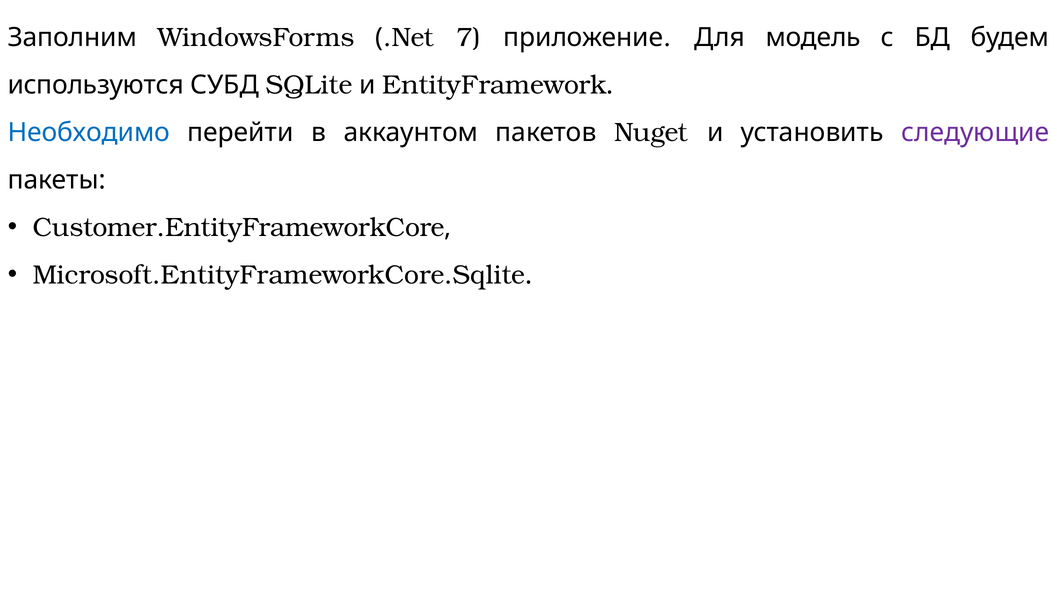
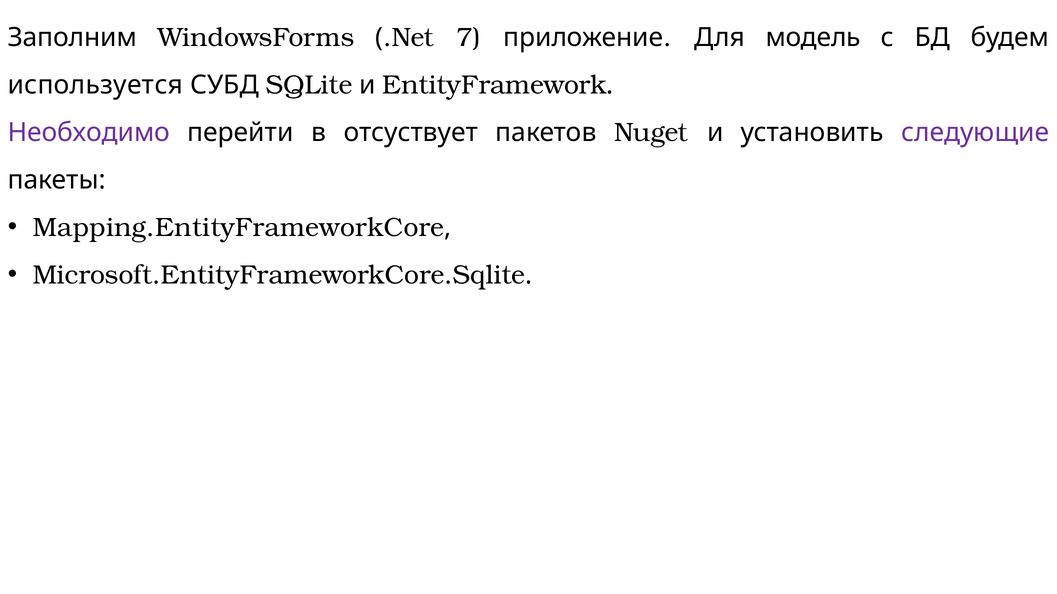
используются: используются -> используется
Необходимо colour: blue -> purple
аккаунтом: аккаунтом -> отсуствует
Customer.EntityFrameworkCore: Customer.EntityFrameworkCore -> Mapping.EntityFrameworkCore
